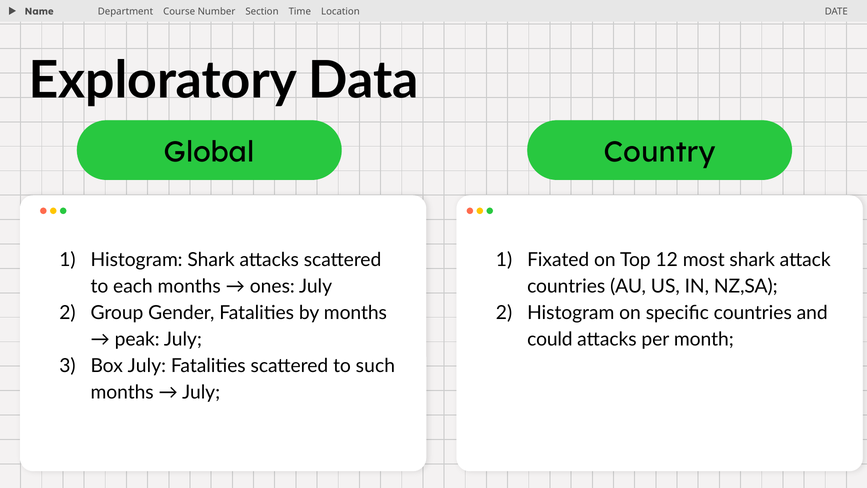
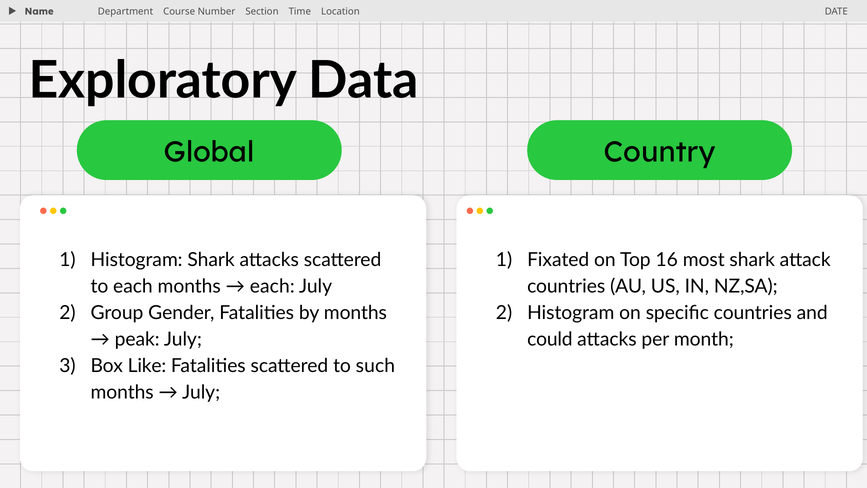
12: 12 -> 16
ones at (272, 286): ones -> each
Box July: July -> Like
